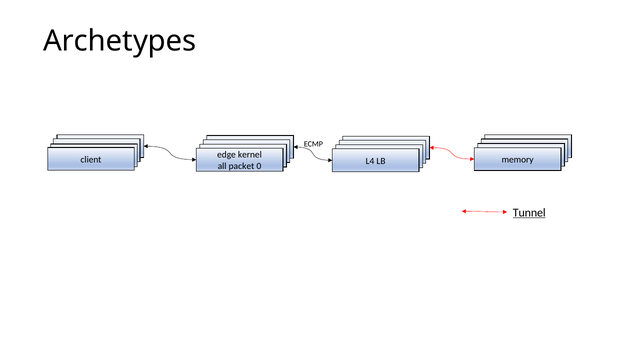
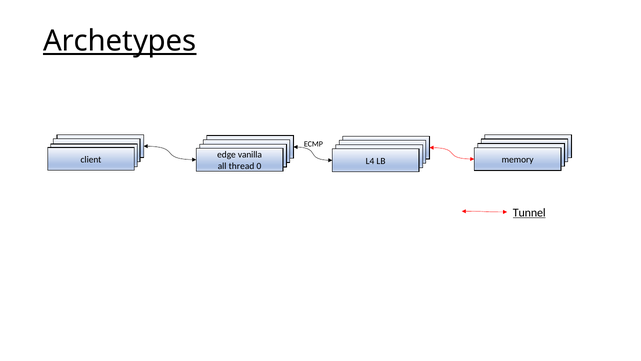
Archetypes underline: none -> present
kernel: kernel -> vanilla
packet: packet -> thread
